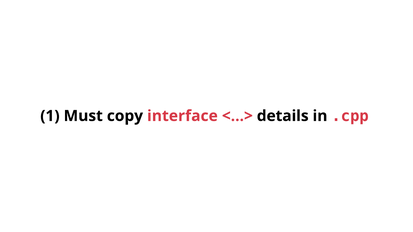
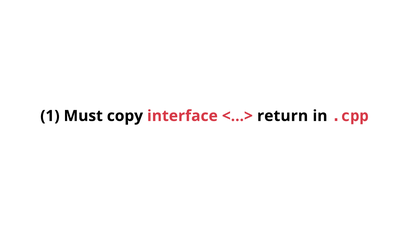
details: details -> return
